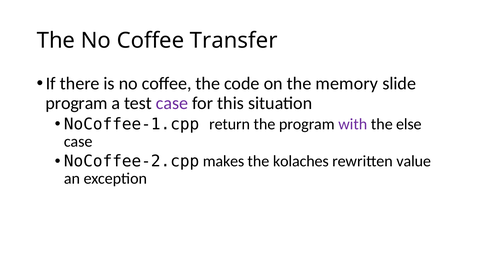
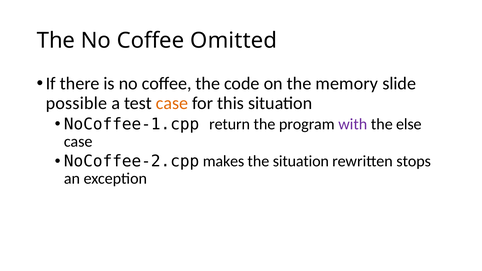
Transfer: Transfer -> Omitted
program at (77, 103): program -> possible
case at (172, 103) colour: purple -> orange
the kolaches: kolaches -> situation
value: value -> stops
